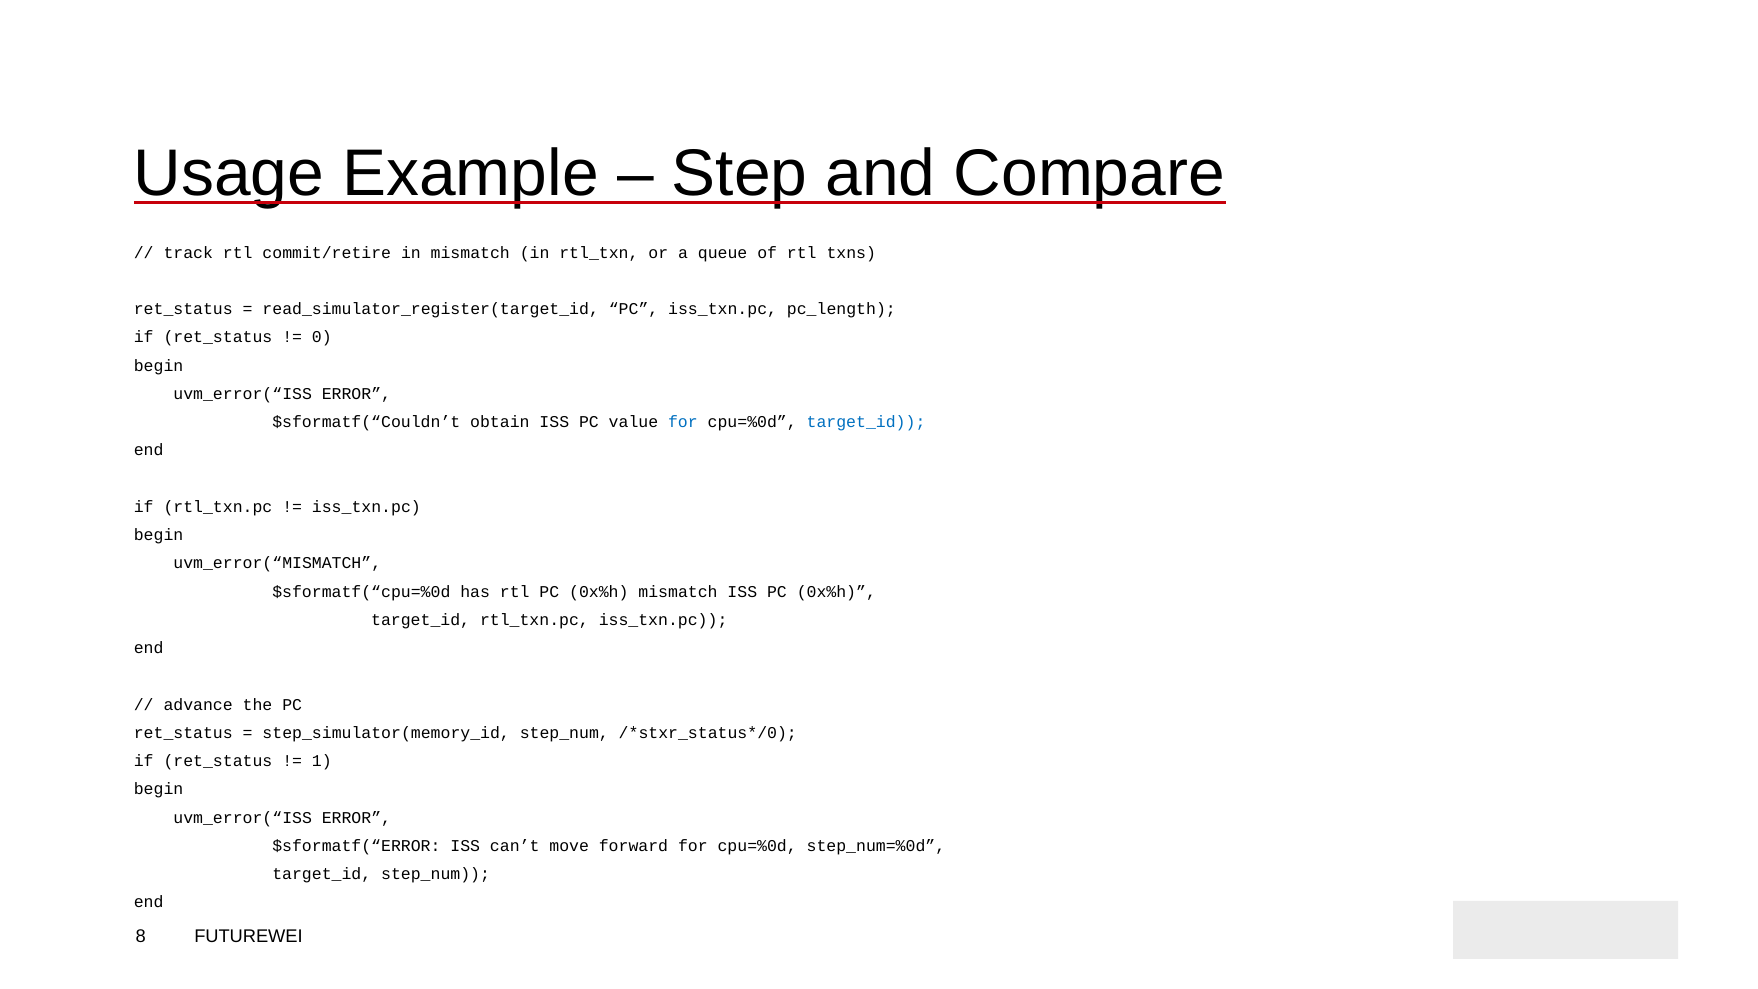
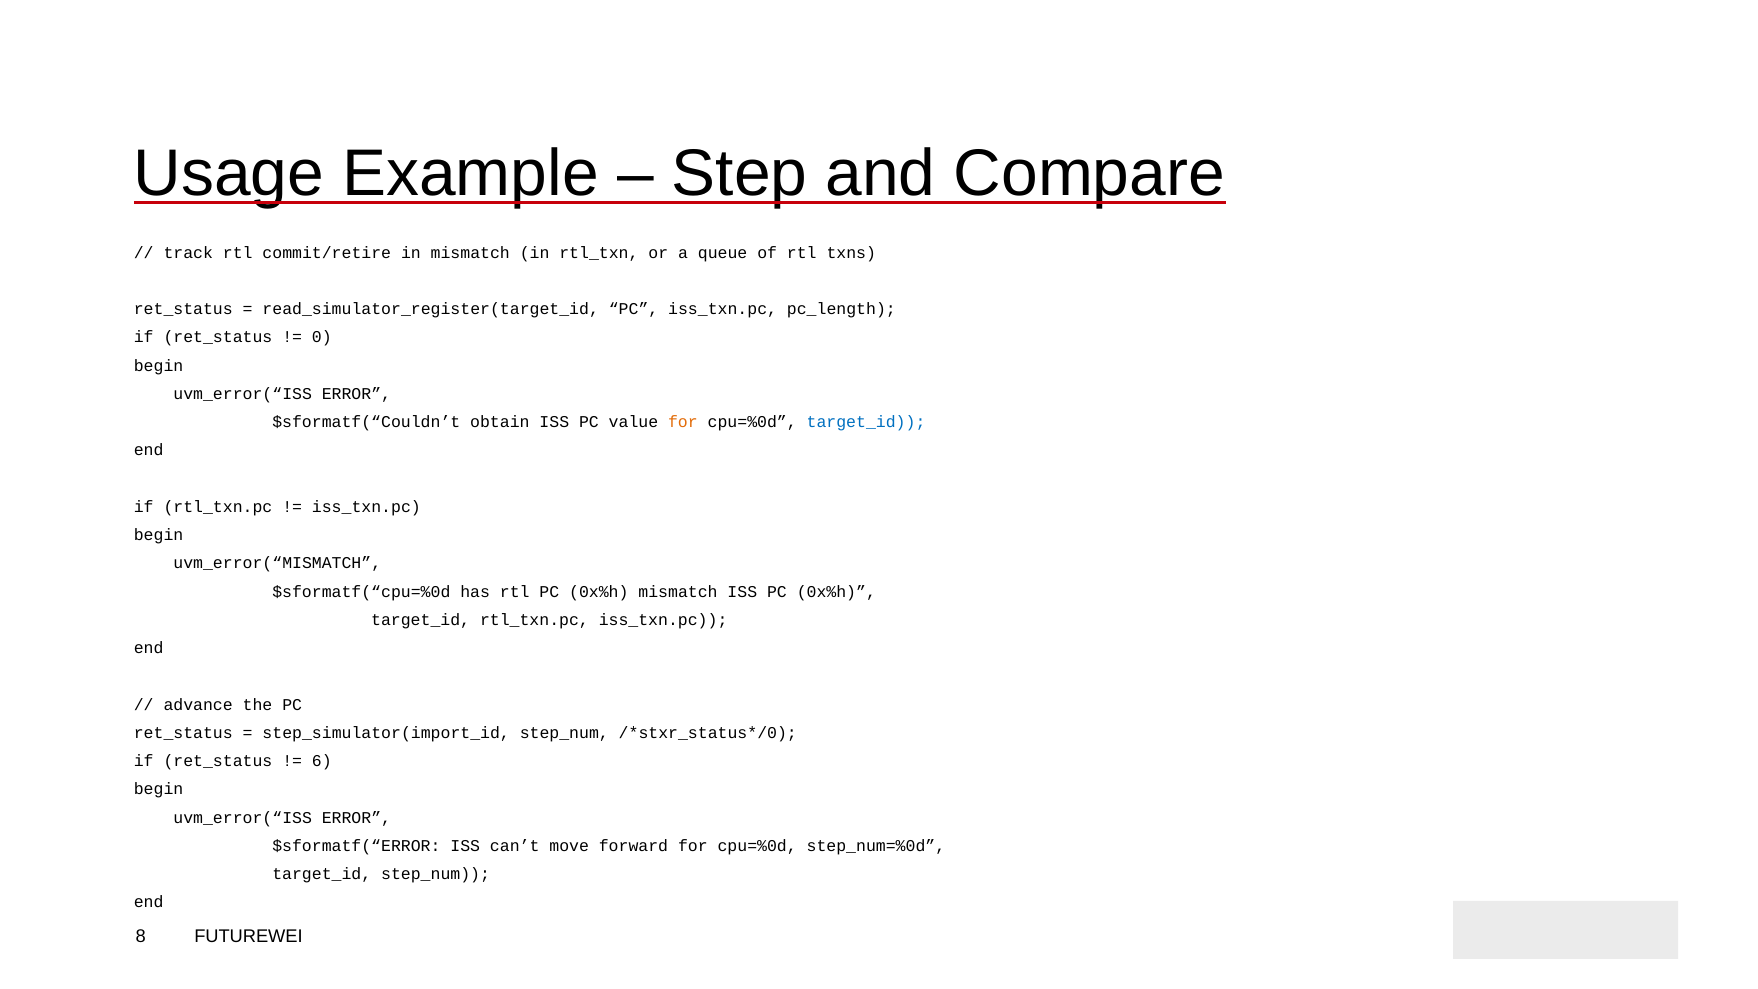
for at (683, 422) colour: blue -> orange
step_simulator(memory_id: step_simulator(memory_id -> step_simulator(import_id
1: 1 -> 6
